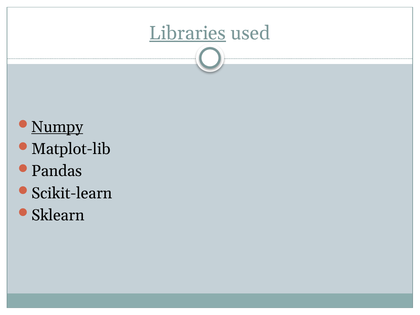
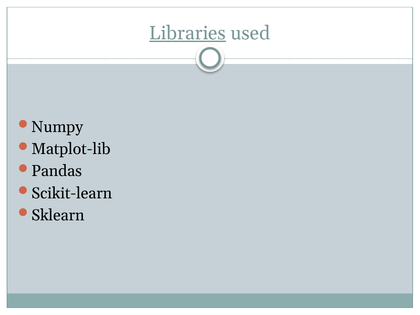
Numpy underline: present -> none
